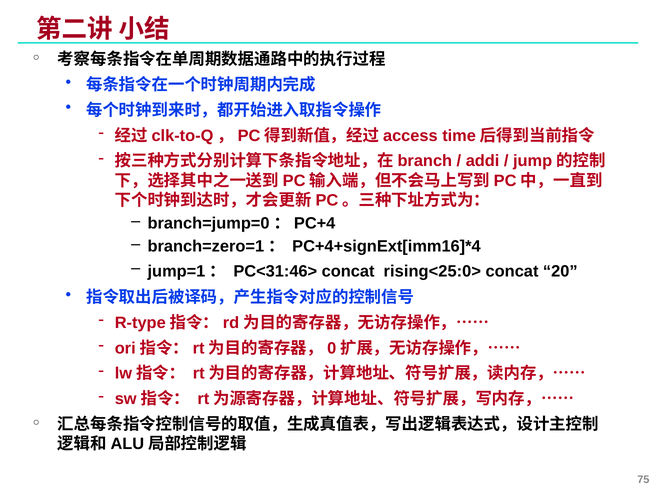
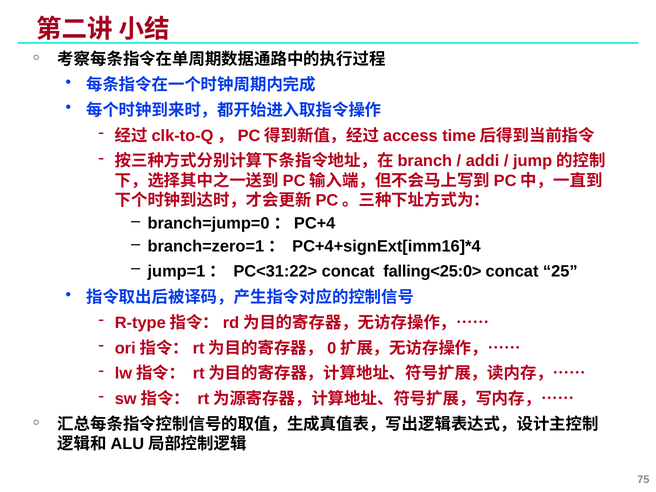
PC<31:46>: PC<31:46> -> PC<31:22>
rising<25:0>: rising<25:0> -> falling<25:0>
20: 20 -> 25
